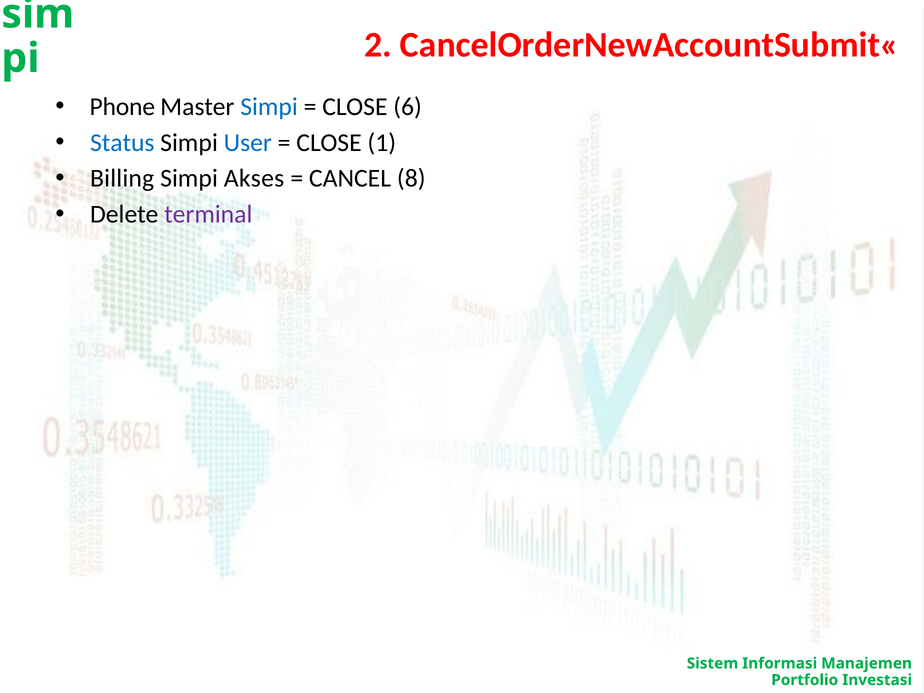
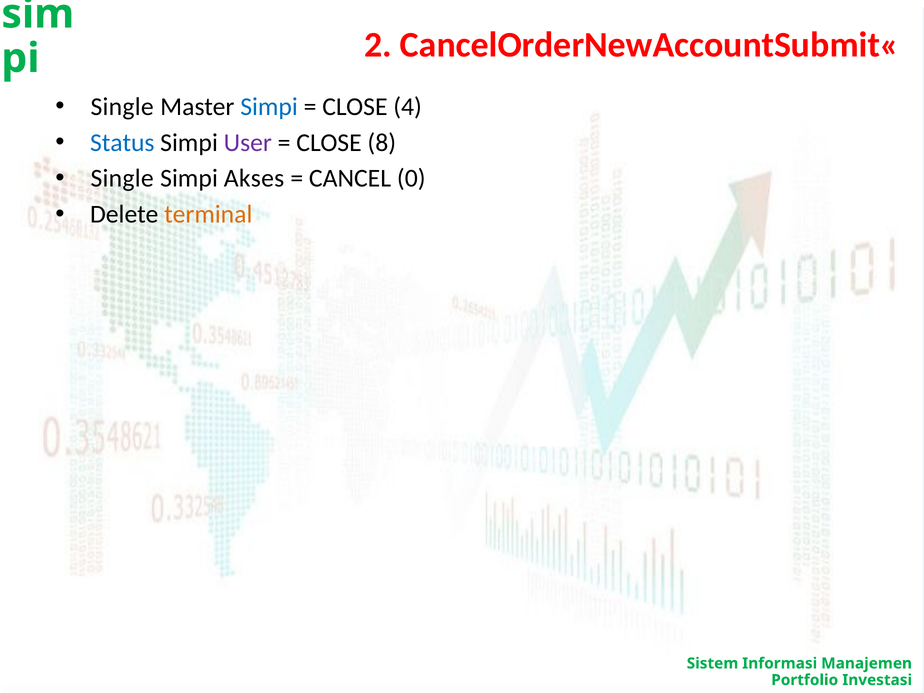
Phone at (122, 107): Phone -> Single
6: 6 -> 4
User colour: blue -> purple
1: 1 -> 8
Billing at (122, 179): Billing -> Single
8: 8 -> 0
terminal colour: purple -> orange
